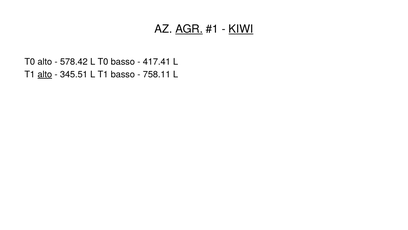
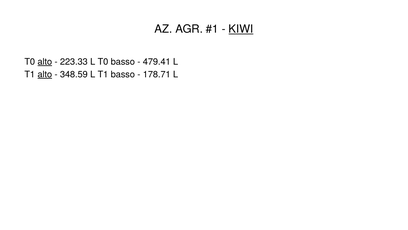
AGR underline: present -> none
alto at (45, 62) underline: none -> present
578.42: 578.42 -> 223.33
417.41: 417.41 -> 479.41
345.51: 345.51 -> 348.59
758.11: 758.11 -> 178.71
